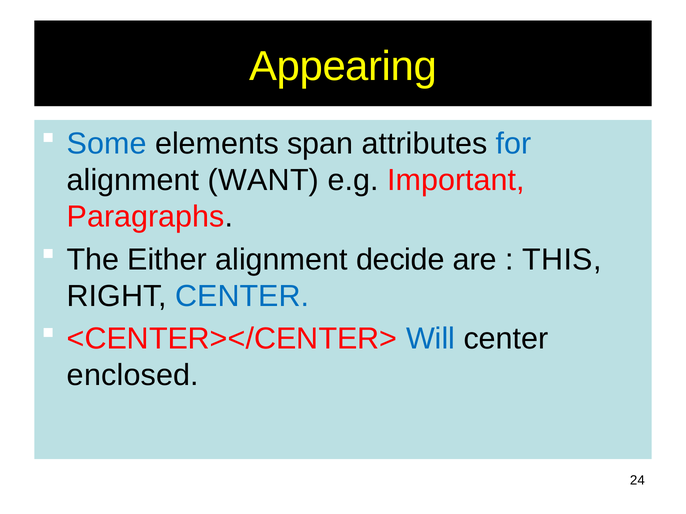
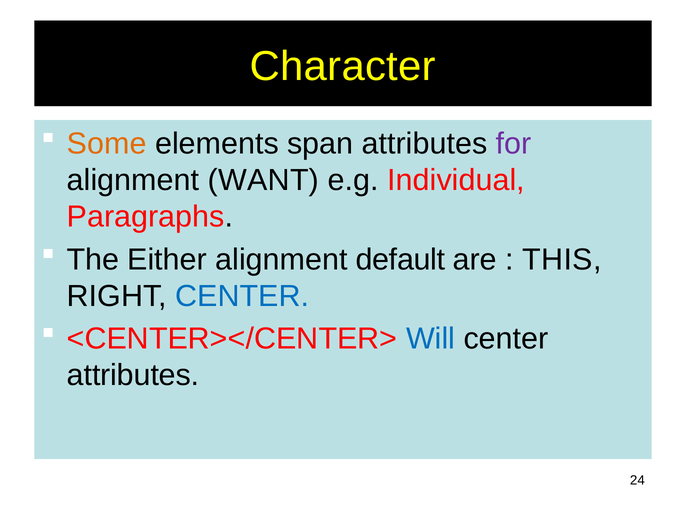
Appearing: Appearing -> Character
Some colour: blue -> orange
for colour: blue -> purple
Important: Important -> Individual
decide: decide -> default
enclosed at (133, 376): enclosed -> attributes
